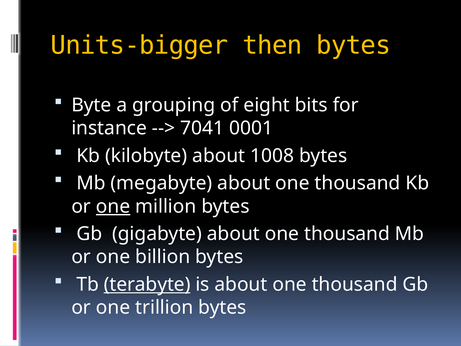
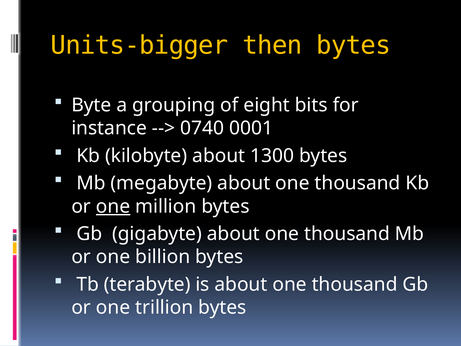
7041: 7041 -> 0740
1008: 1008 -> 1300
terabyte underline: present -> none
